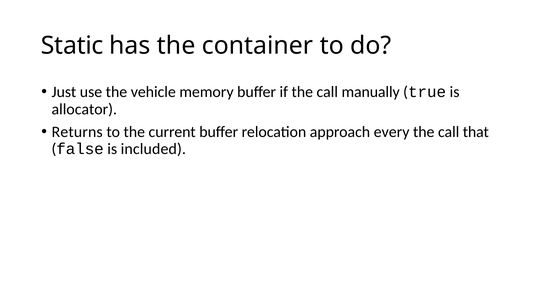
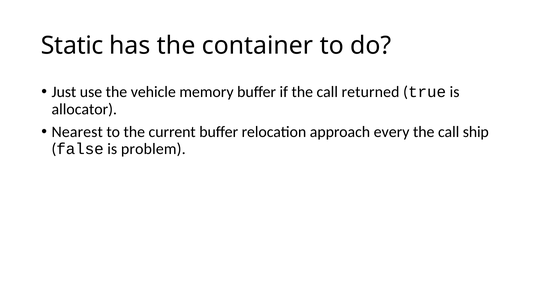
manually: manually -> returned
Returns: Returns -> Nearest
that: that -> ship
included: included -> problem
